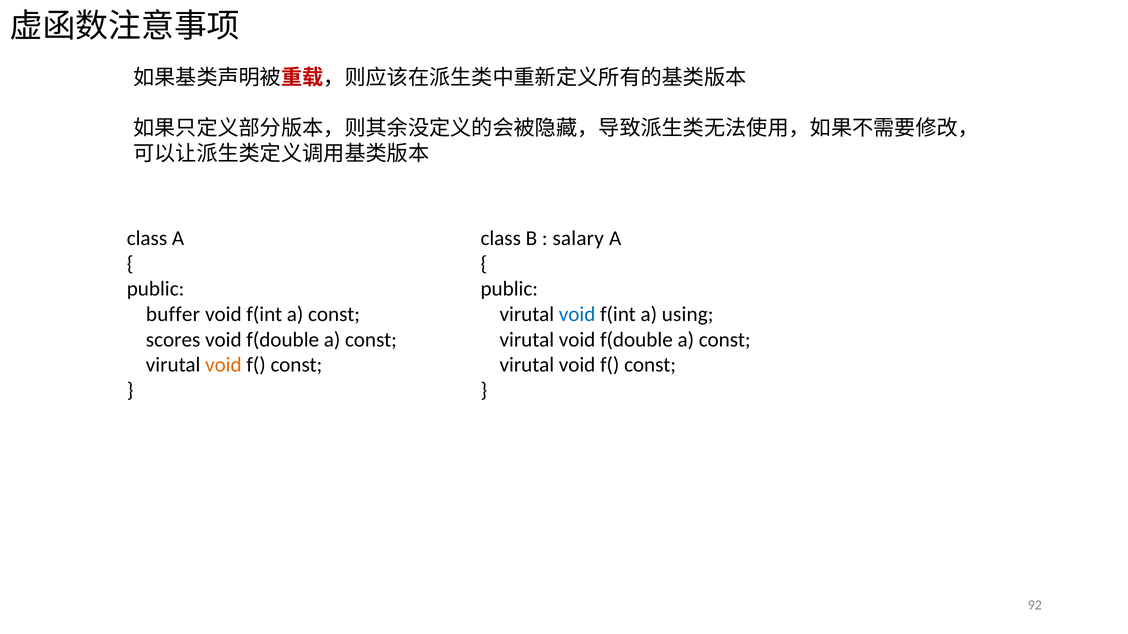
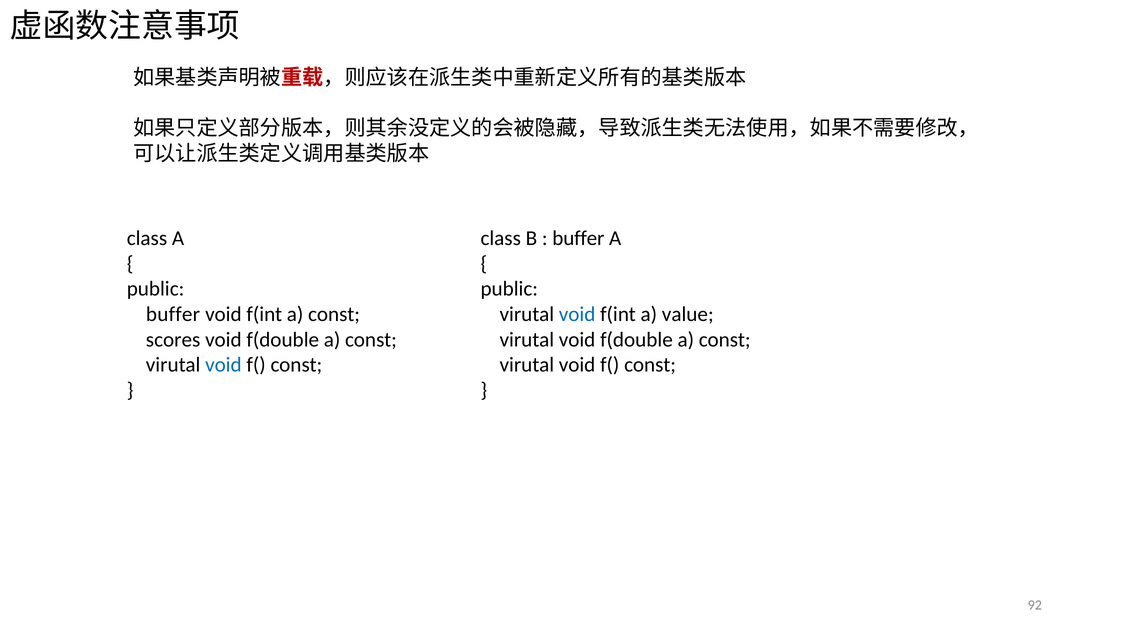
salary at (578, 238): salary -> buffer
using: using -> value
void at (223, 365) colour: orange -> blue
